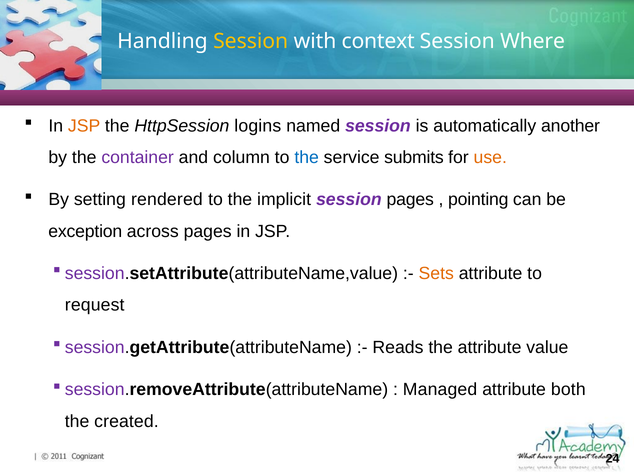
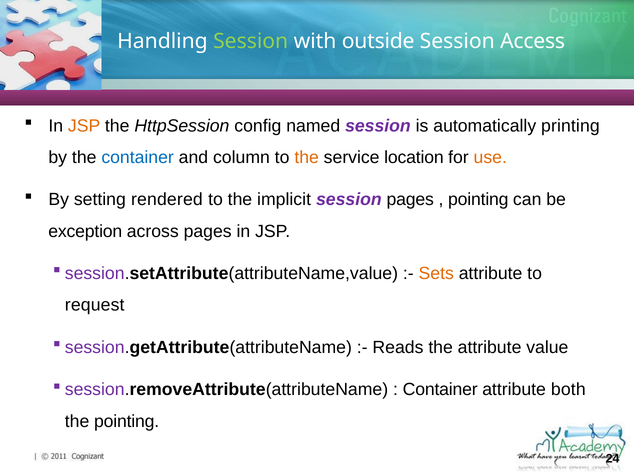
Session at (251, 41) colour: yellow -> light green
context: context -> outside
Where: Where -> Access
logins: logins -> config
another: another -> printing
container at (138, 158) colour: purple -> blue
the at (307, 158) colour: blue -> orange
submits: submits -> location
Managed at (440, 390): Managed -> Container
the created: created -> pointing
